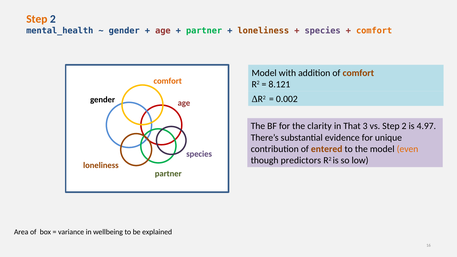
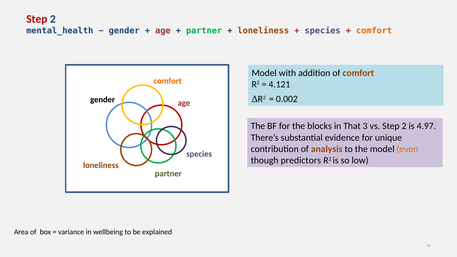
Step at (37, 19) colour: orange -> red
8.121: 8.121 -> 4.121
clarity: clarity -> blocks
entered: entered -> analysis
